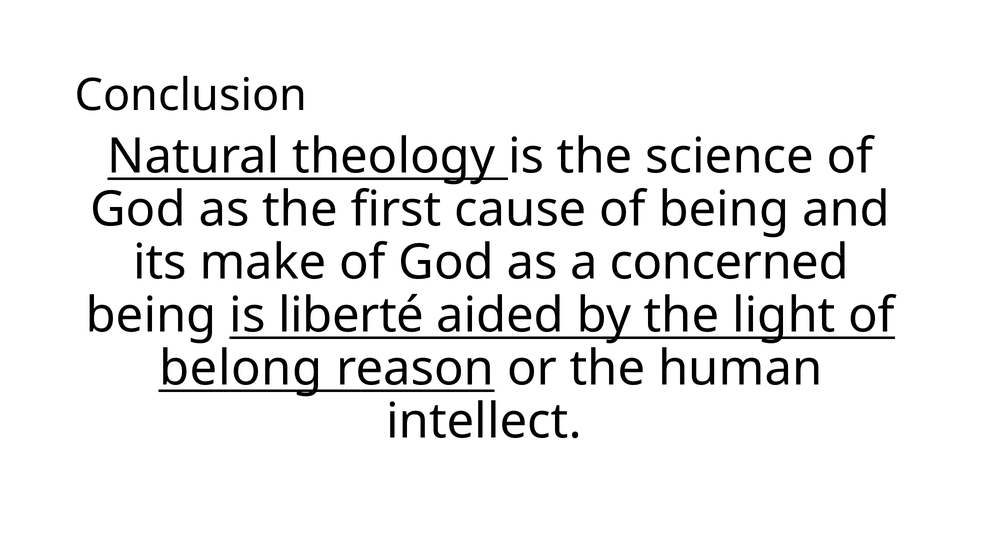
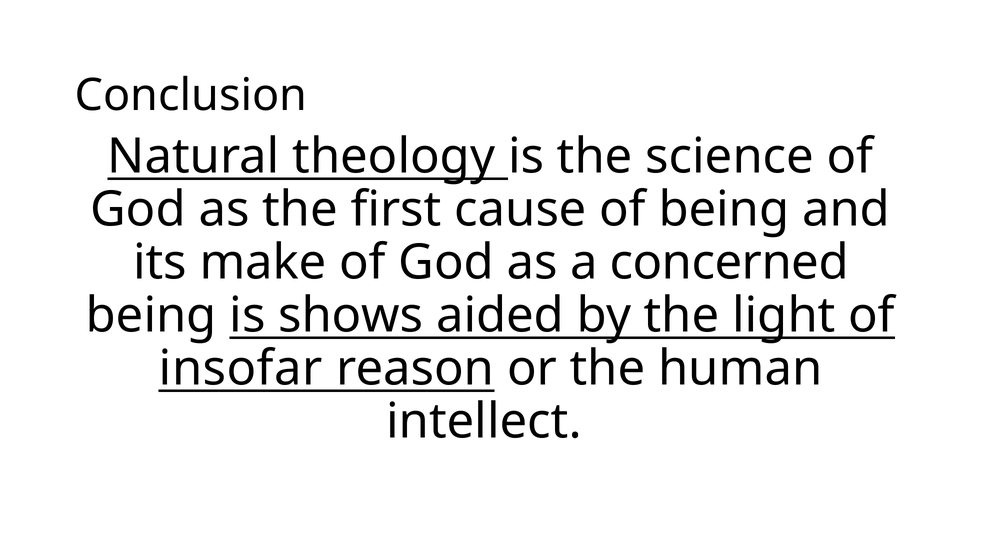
liberté: liberté -> shows
belong: belong -> insofar
